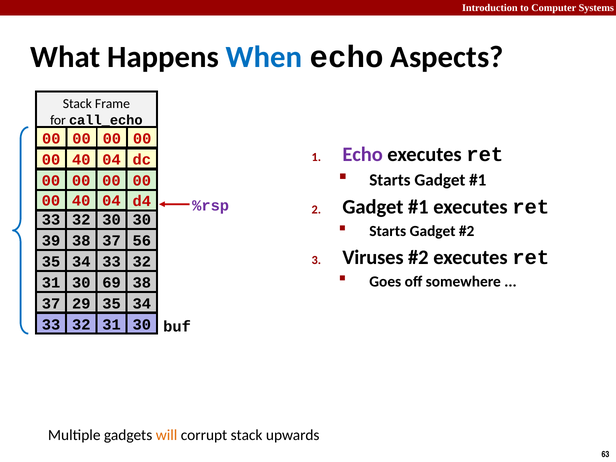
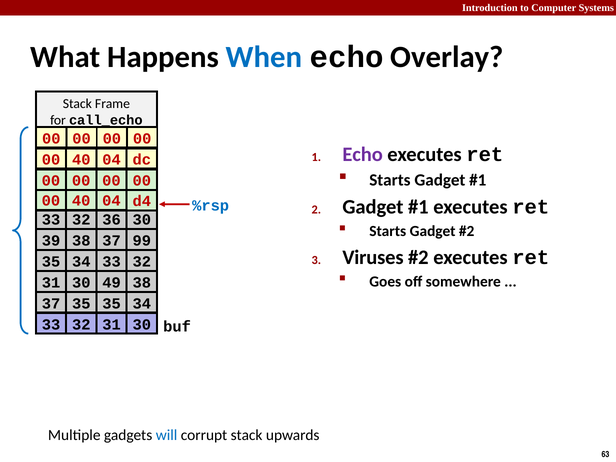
Aspects: Aspects -> Overlay
%rsp colour: purple -> blue
32 30: 30 -> 36
56: 56 -> 99
69: 69 -> 49
37 29: 29 -> 35
will colour: orange -> blue
